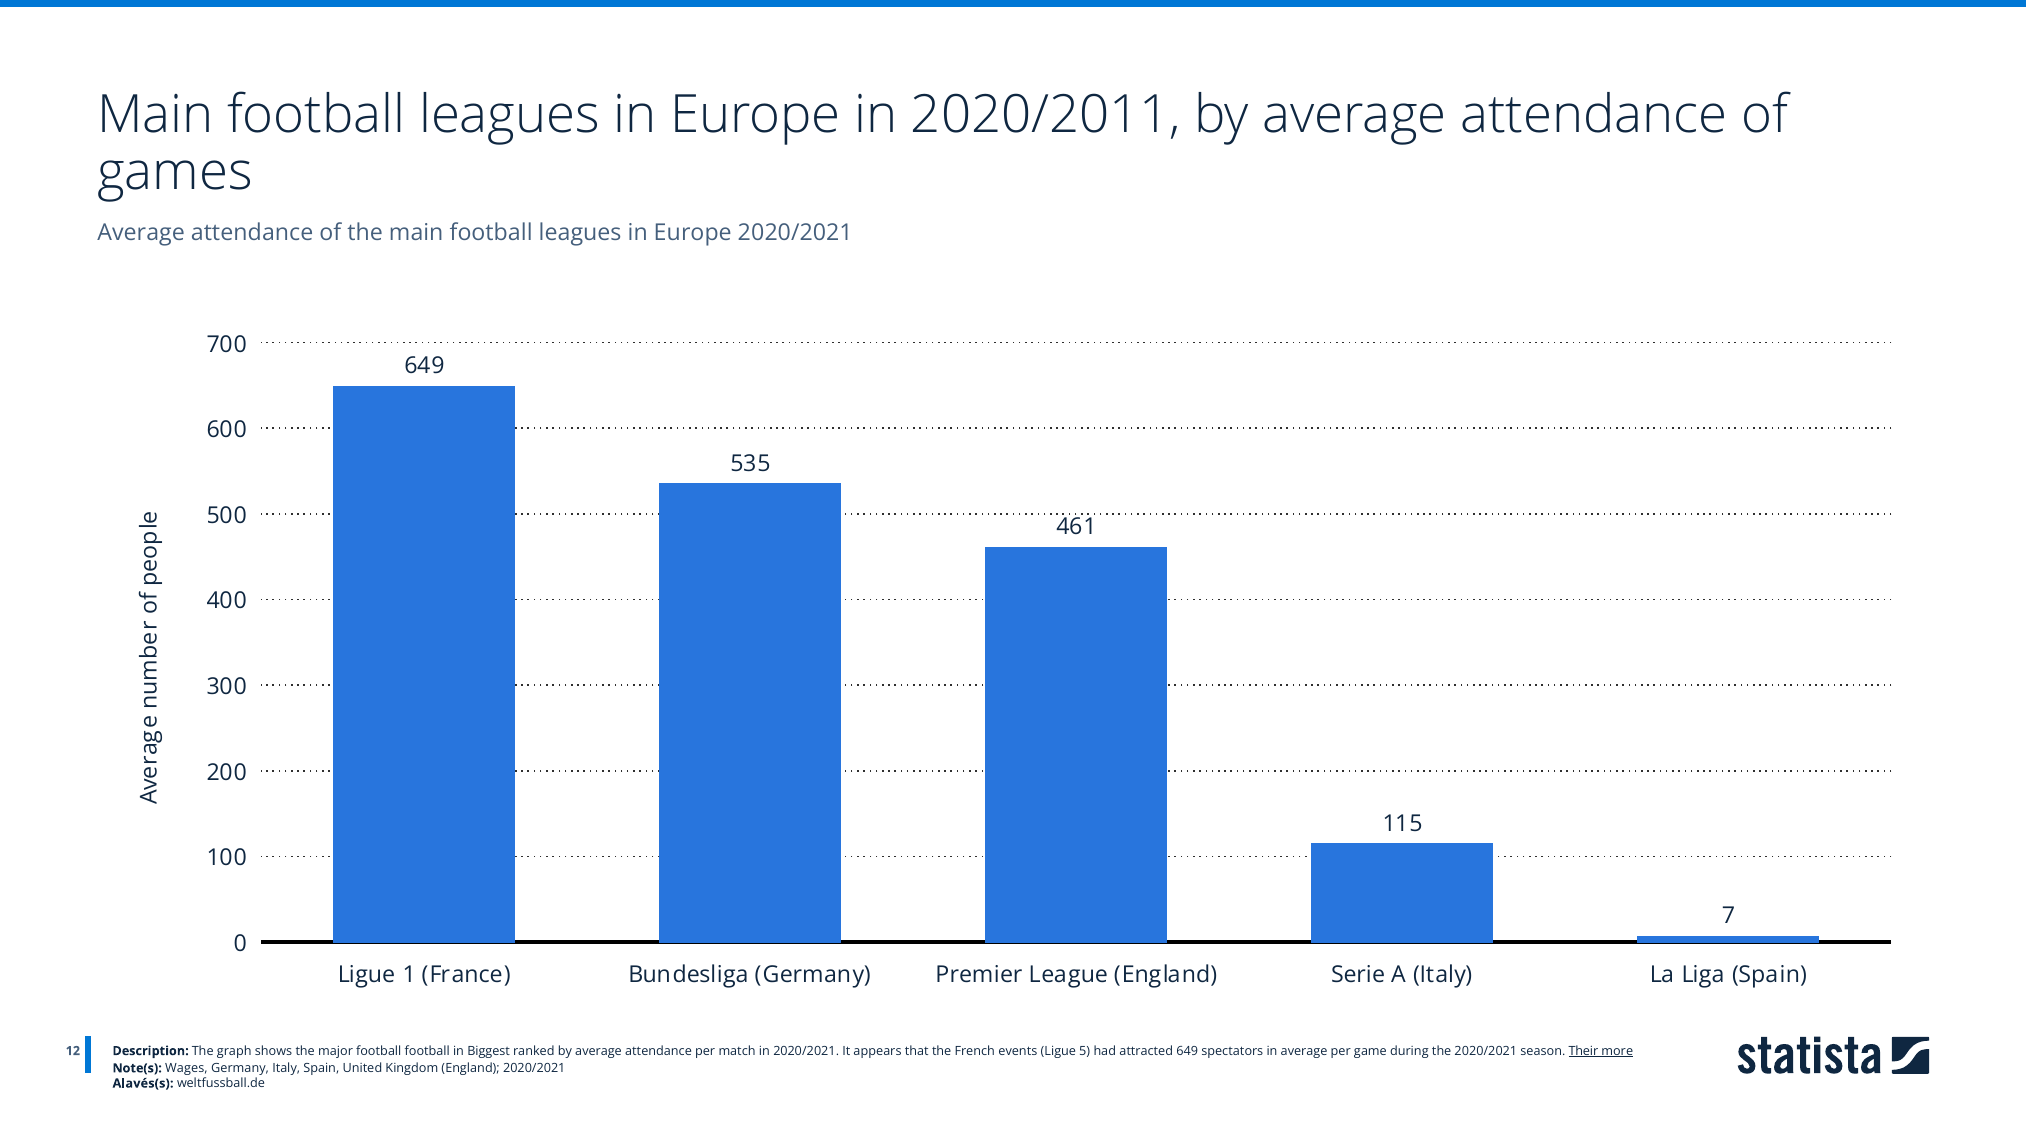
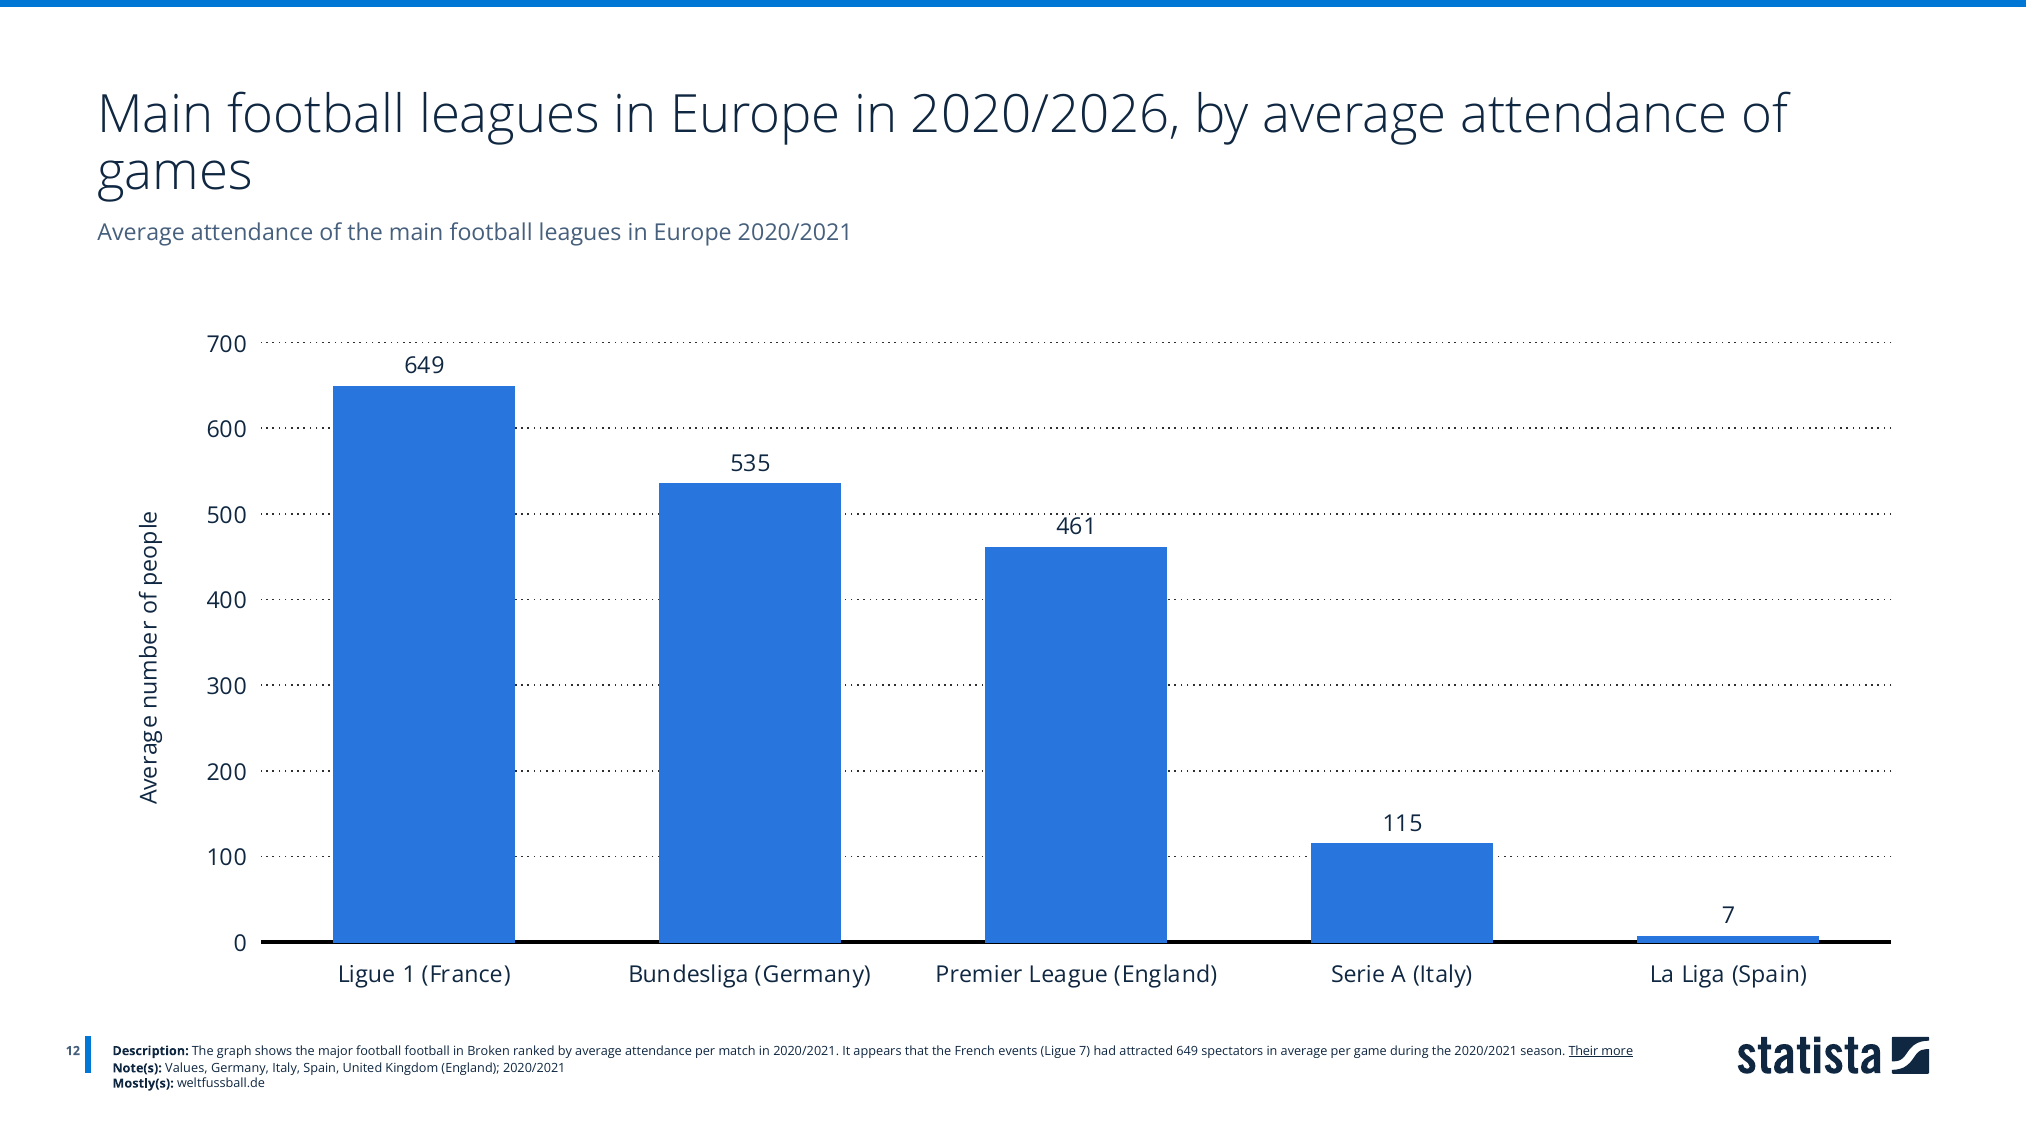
2020/2011: 2020/2011 -> 2020/2026
Biggest: Biggest -> Broken
Ligue 5: 5 -> 7
Wages: Wages -> Values
Alavés(s: Alavés(s -> Mostly(s
